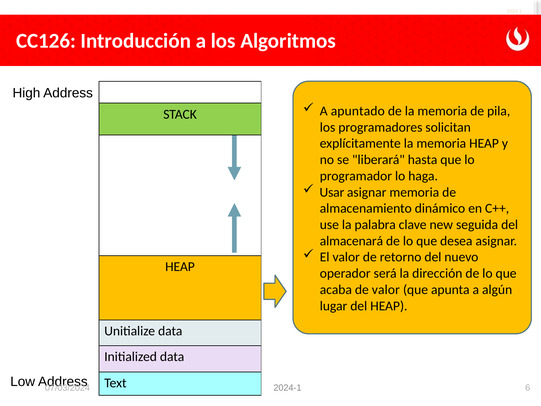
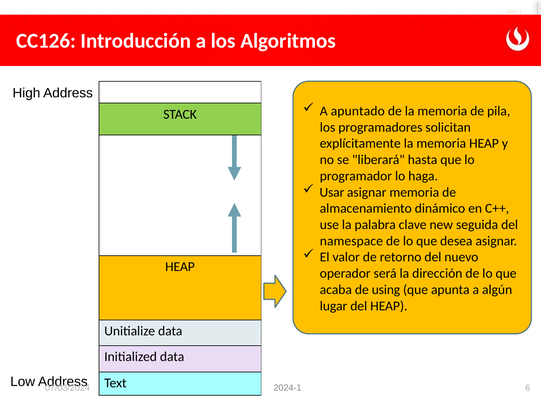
almacenará: almacenará -> namespace
de valor: valor -> using
